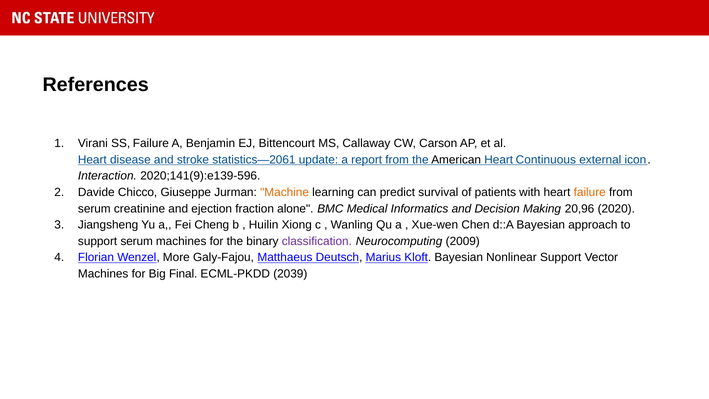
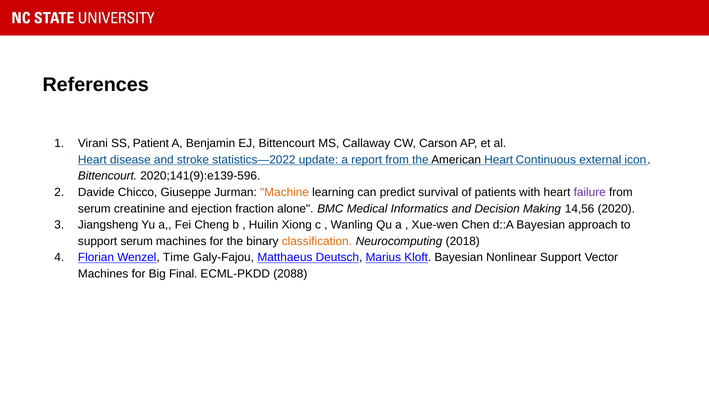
SS Failure: Failure -> Patient
statistics—2061: statistics—2061 -> statistics—2022
Interaction at (107, 176): Interaction -> Bittencourt
failure at (590, 192) colour: orange -> purple
20,96: 20,96 -> 14,56
classification colour: purple -> orange
2009: 2009 -> 2018
More: More -> Time
2039: 2039 -> 2088
